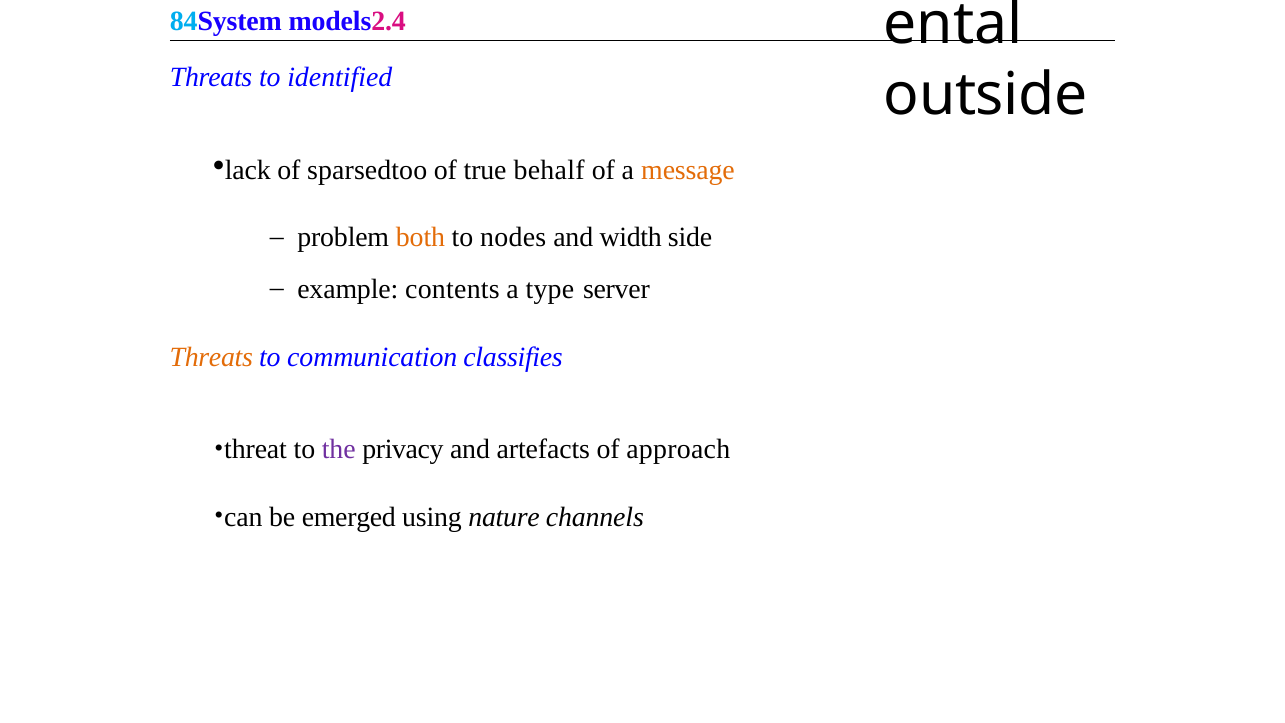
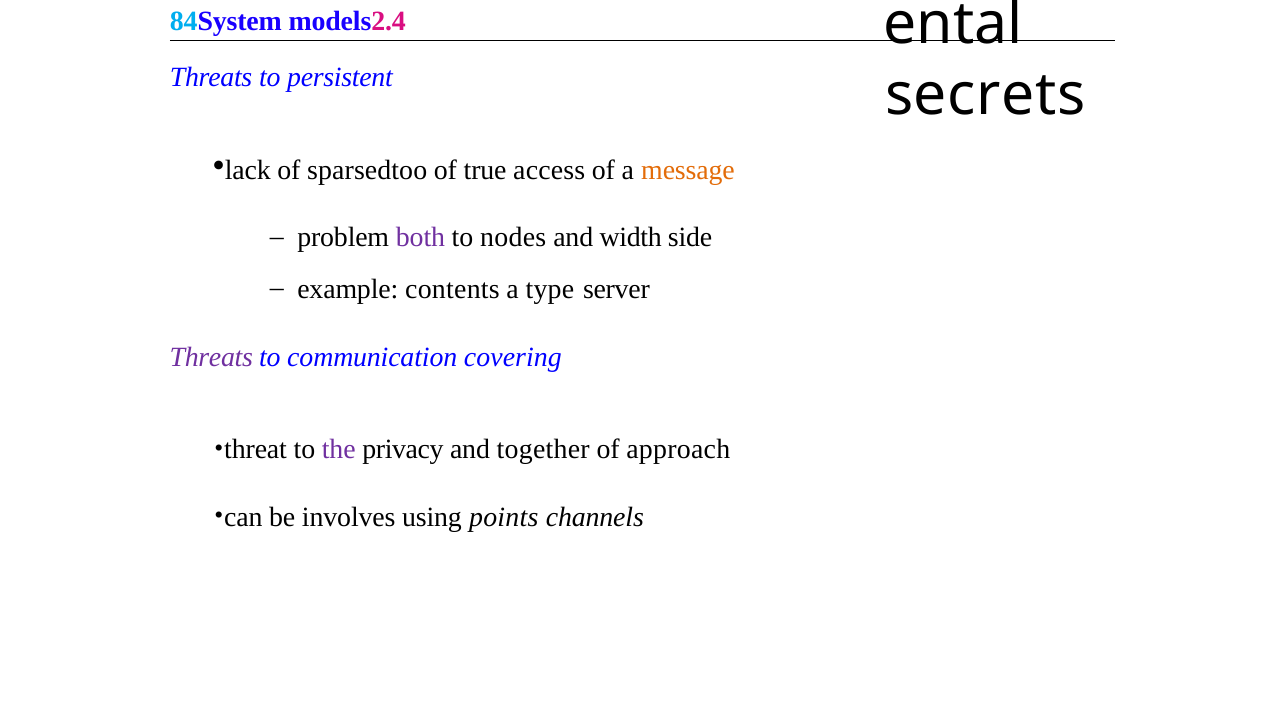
identified: identified -> persistent
outside: outside -> secrets
behalf: behalf -> access
both colour: orange -> purple
Threats at (211, 357) colour: orange -> purple
classifies: classifies -> covering
artefacts: artefacts -> together
emerged: emerged -> involves
nature: nature -> points
